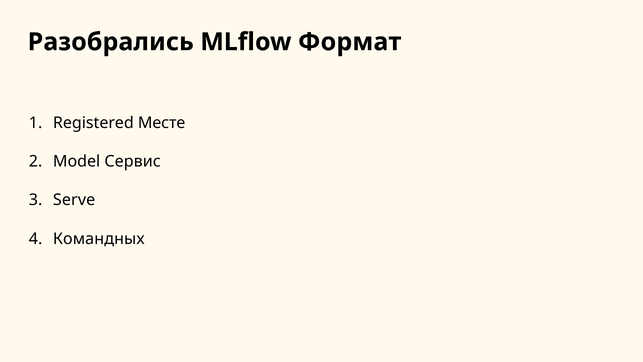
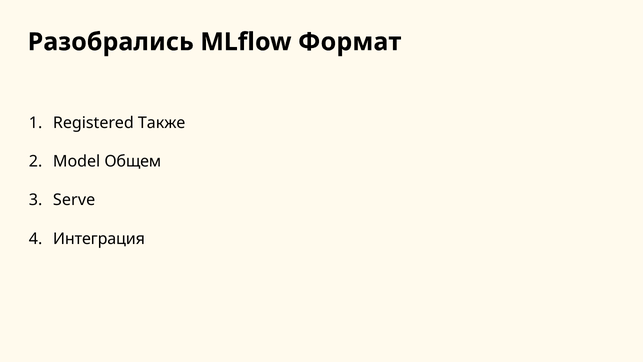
Месте: Месте -> Также
Сервис: Сервис -> Общем
Командных: Командных -> Интеграция
